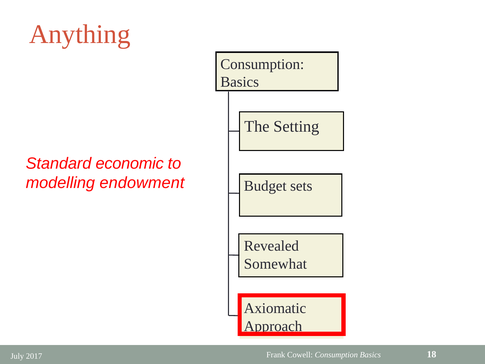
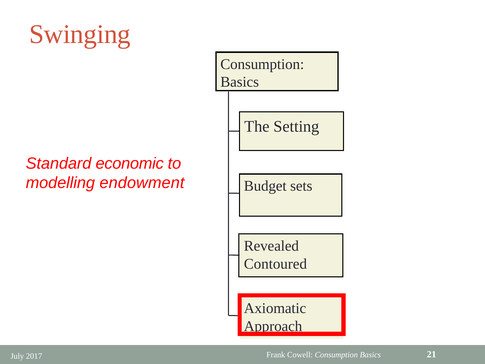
Anything: Anything -> Swinging
Somewhat: Somewhat -> Contoured
18: 18 -> 21
